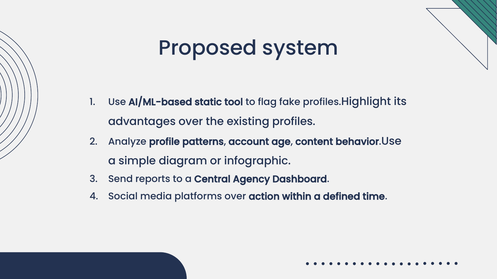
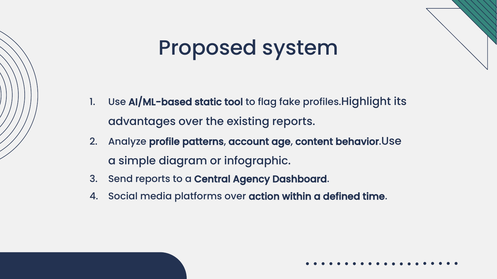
existing profiles: profiles -> reports
